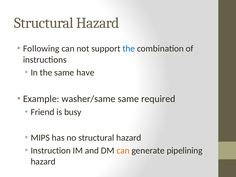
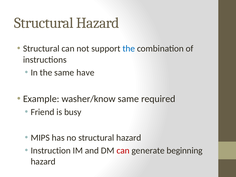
Following at (41, 49): Following -> Structural
washer/same: washer/same -> washer/know
can at (123, 151) colour: orange -> red
pipelining: pipelining -> beginning
